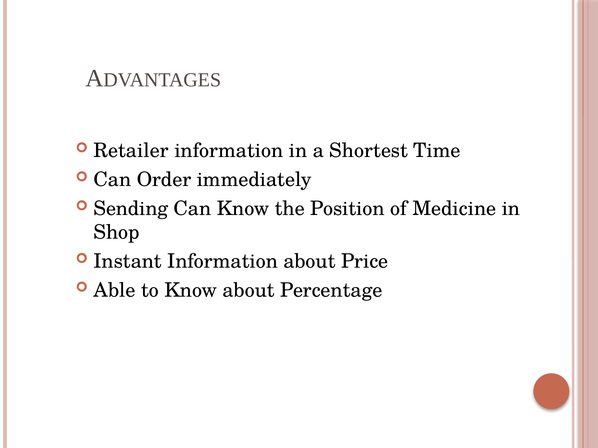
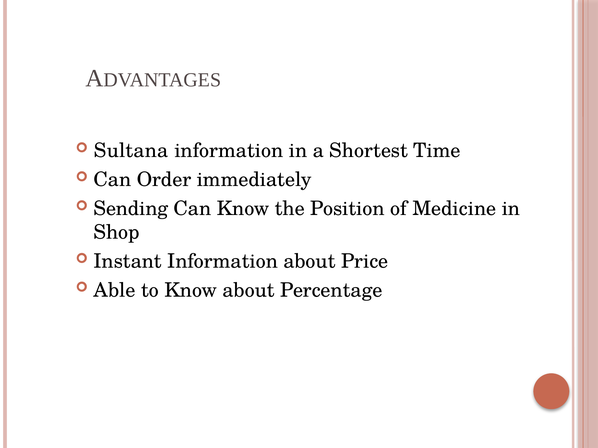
Retailer: Retailer -> Sultana
